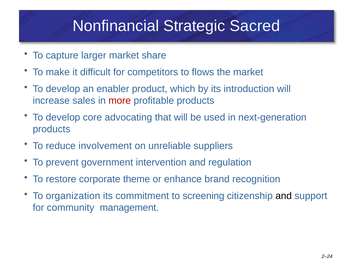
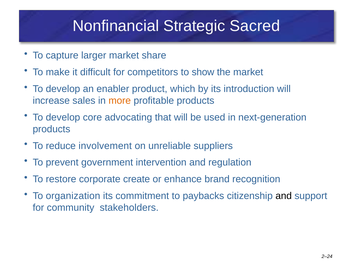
flows: flows -> show
more colour: red -> orange
theme: theme -> create
screening: screening -> paybacks
management: management -> stakeholders
